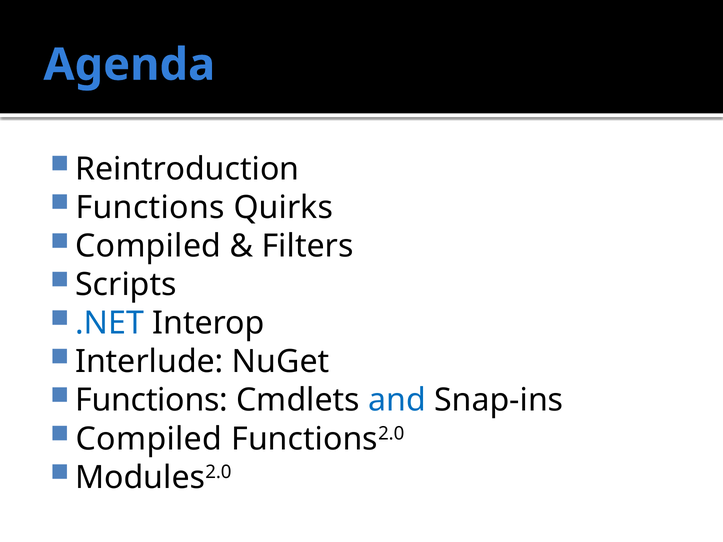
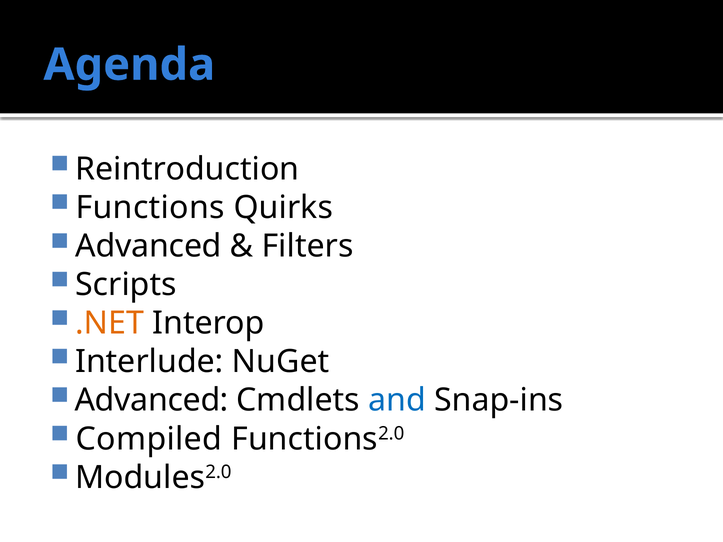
Compiled at (148, 246): Compiled -> Advanced
.NET colour: blue -> orange
Functions at (152, 401): Functions -> Advanced
